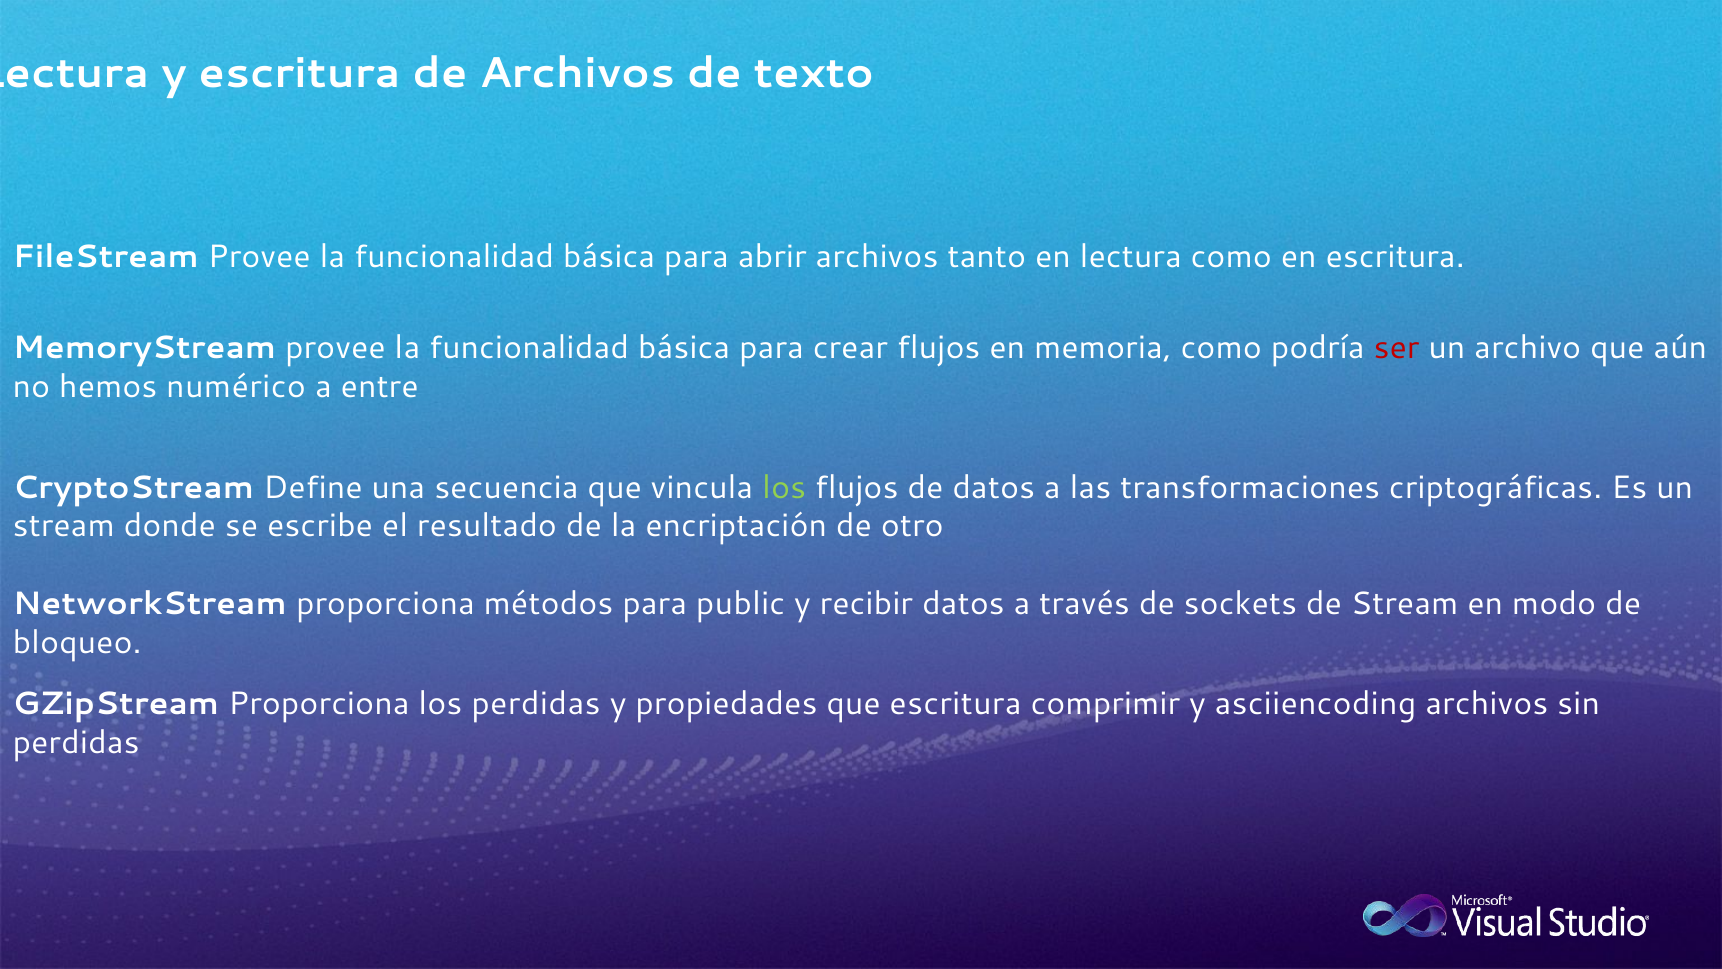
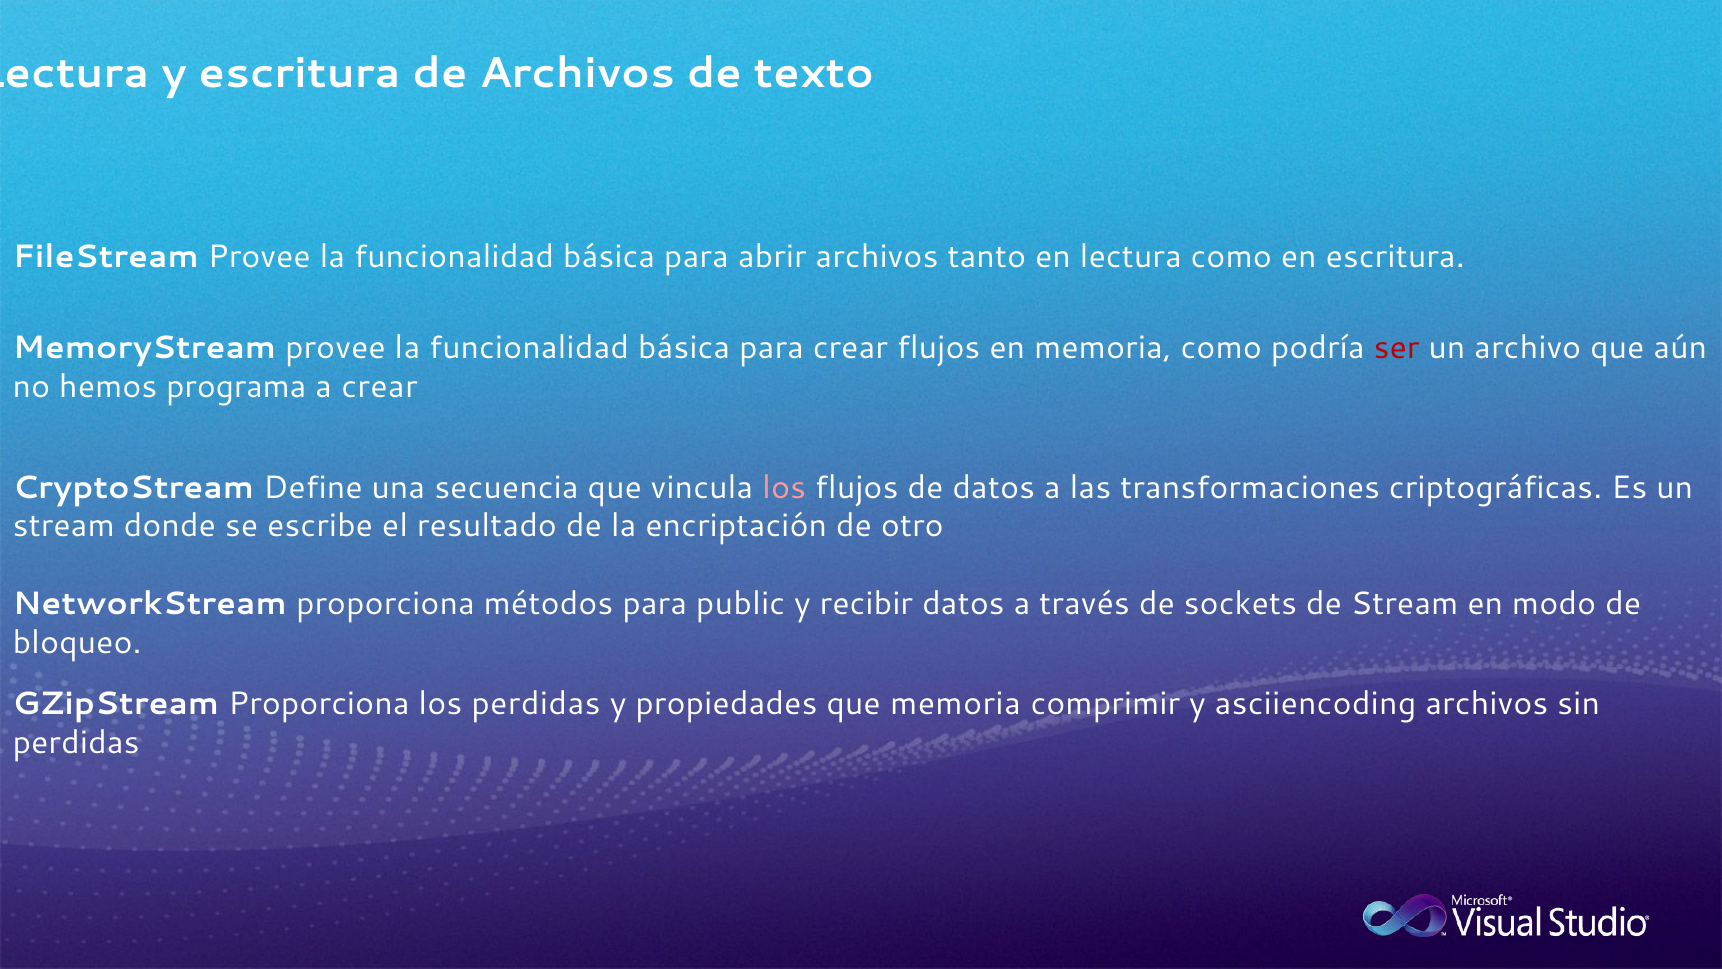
numérico: numérico -> programa
a entre: entre -> crear
los at (784, 488) colour: light green -> pink
que escritura: escritura -> memoria
